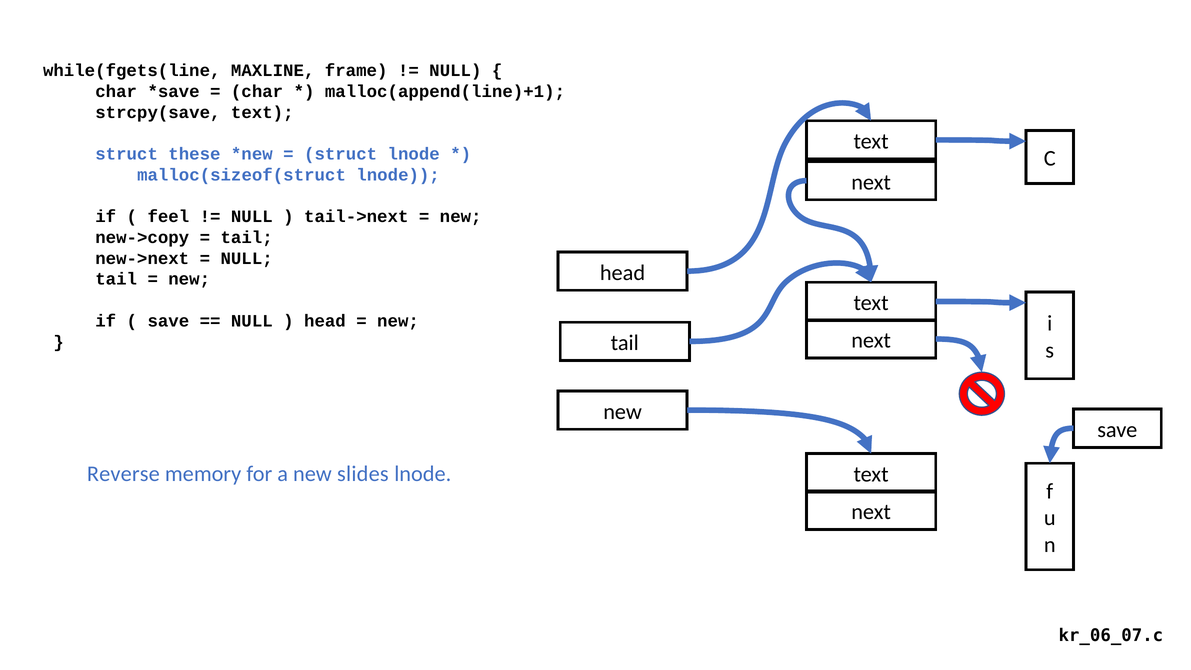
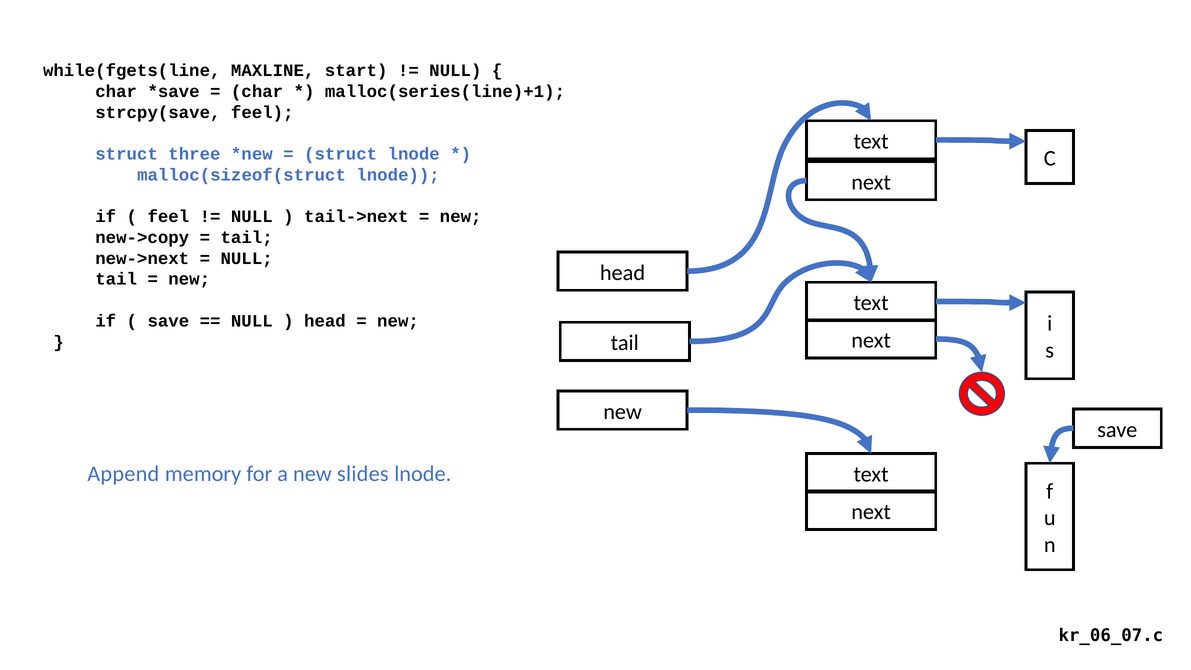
frame: frame -> start
malloc(append(line)+1: malloc(append(line)+1 -> malloc(series(line)+1
strcpy(save text: text -> feel
these: these -> three
Reverse: Reverse -> Append
